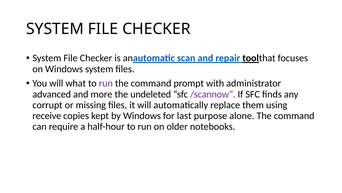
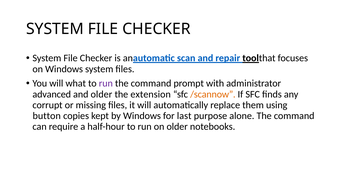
and more: more -> older
undeleted: undeleted -> extension
/scannow colour: purple -> orange
receive: receive -> button
